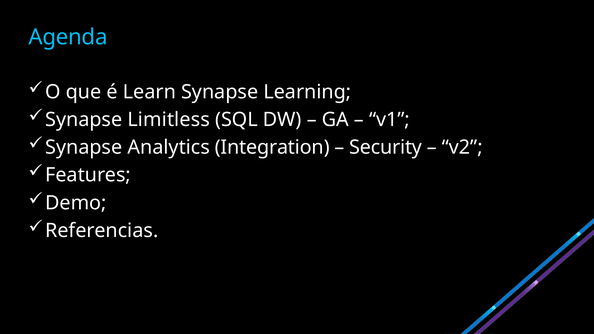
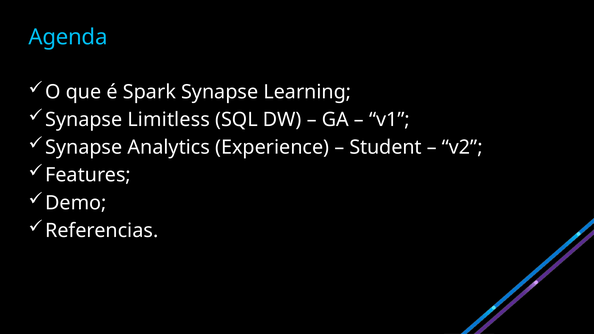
Learn: Learn -> Spark
Integration: Integration -> Experience
Security: Security -> Student
